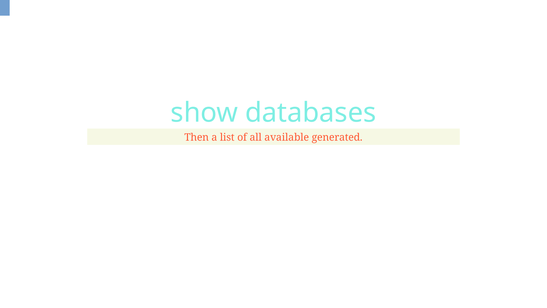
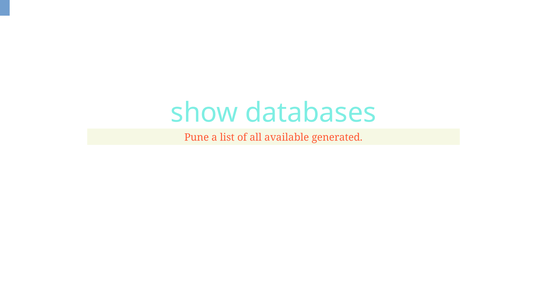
Then: Then -> Pune
